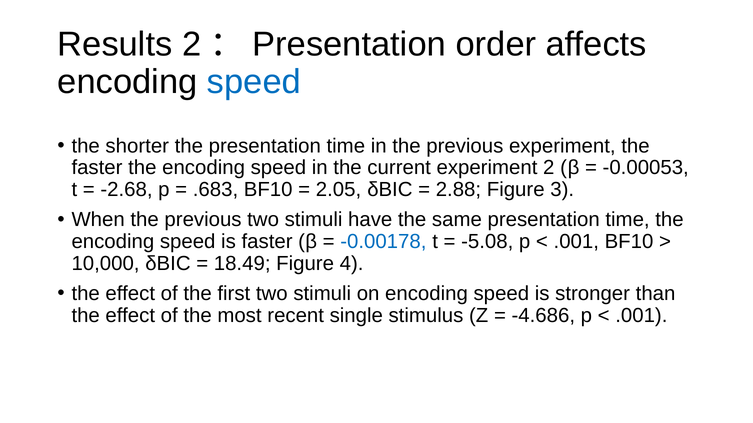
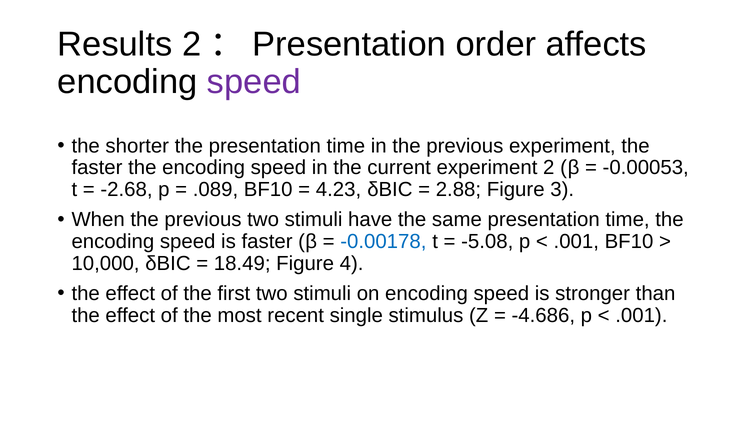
speed at (254, 82) colour: blue -> purple
.683: .683 -> .089
2.05: 2.05 -> 4.23
